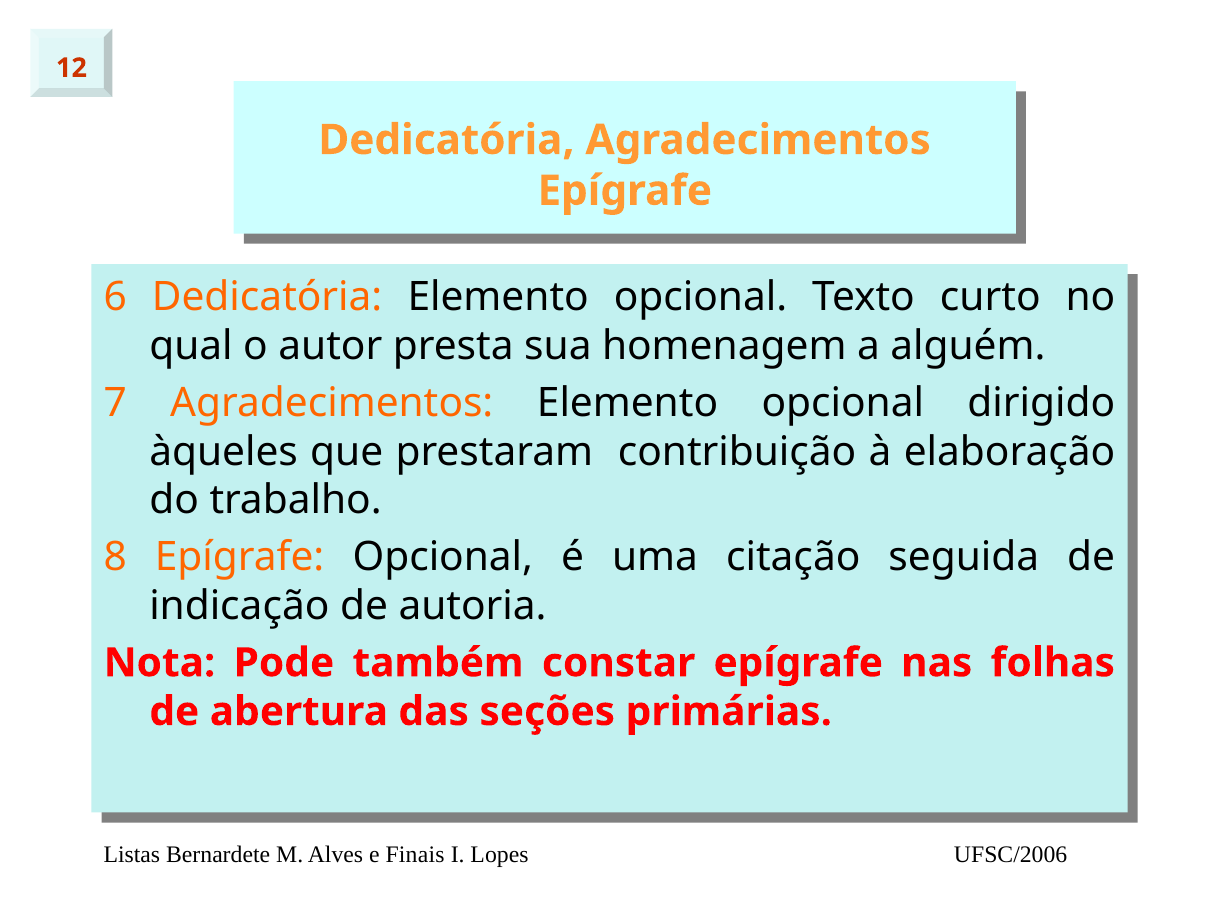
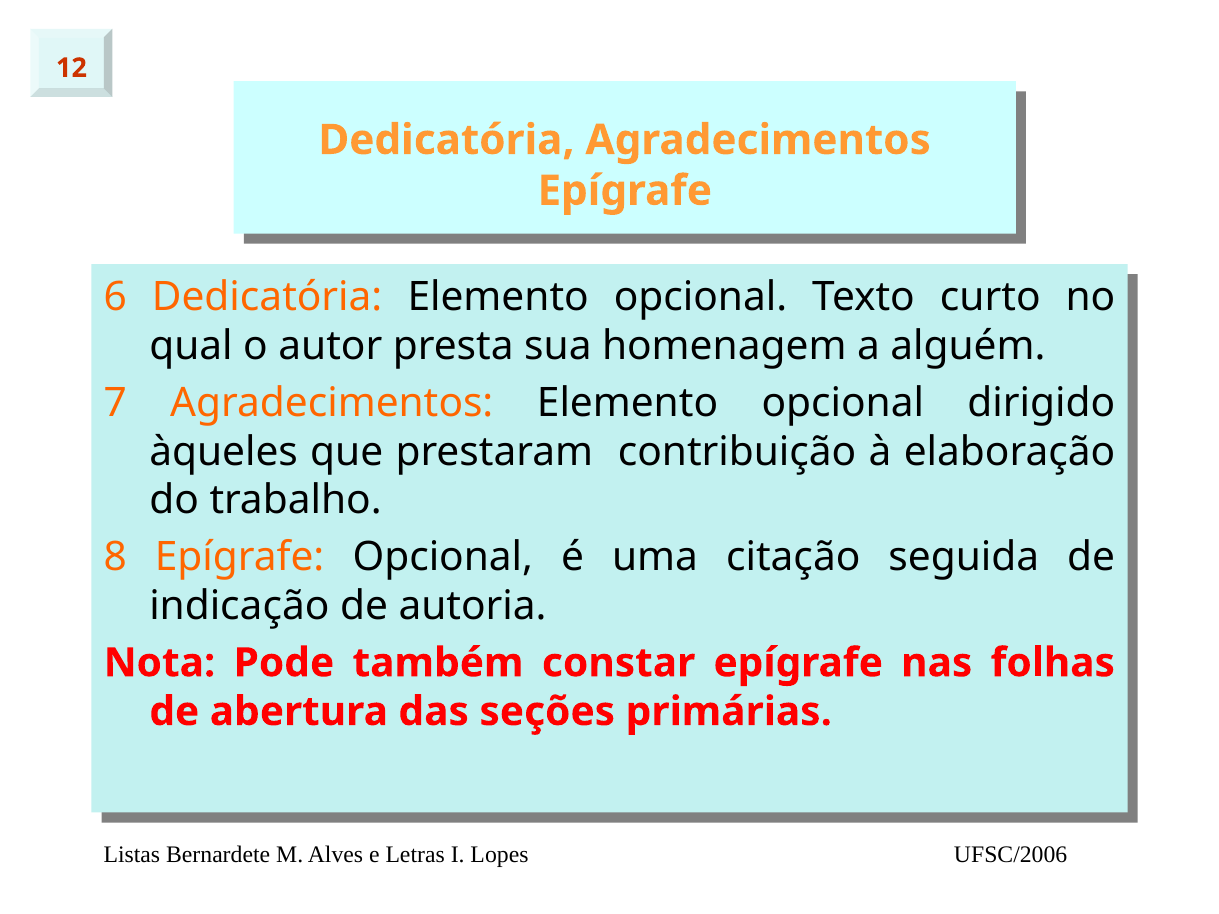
Finais: Finais -> Letras
